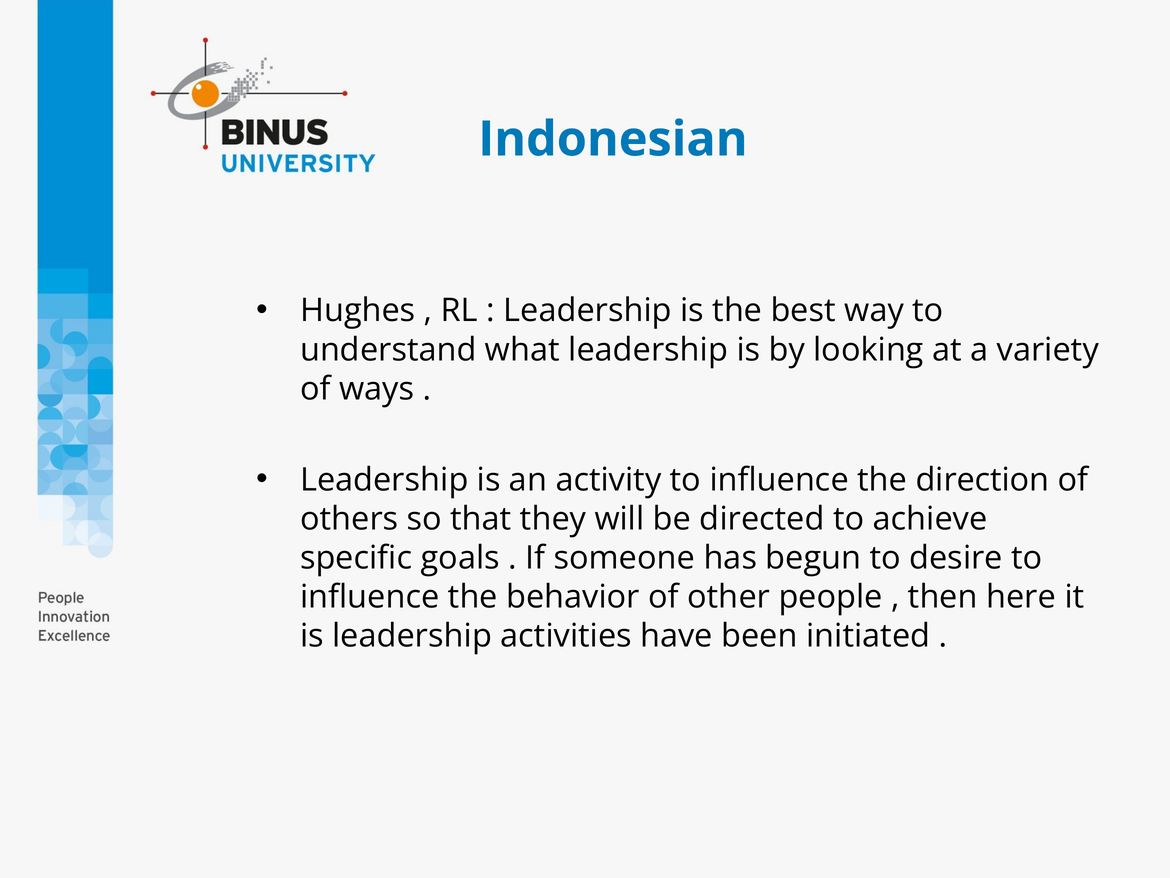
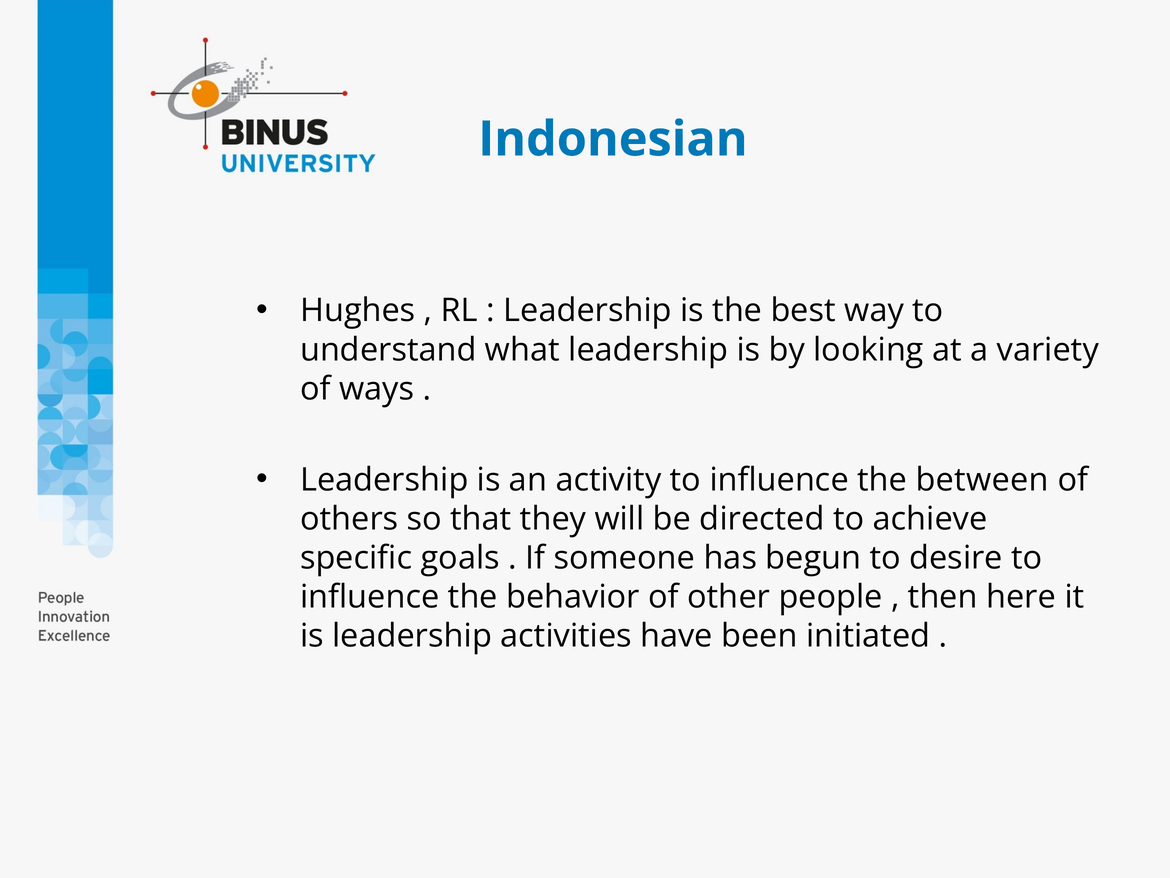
direction: direction -> between
